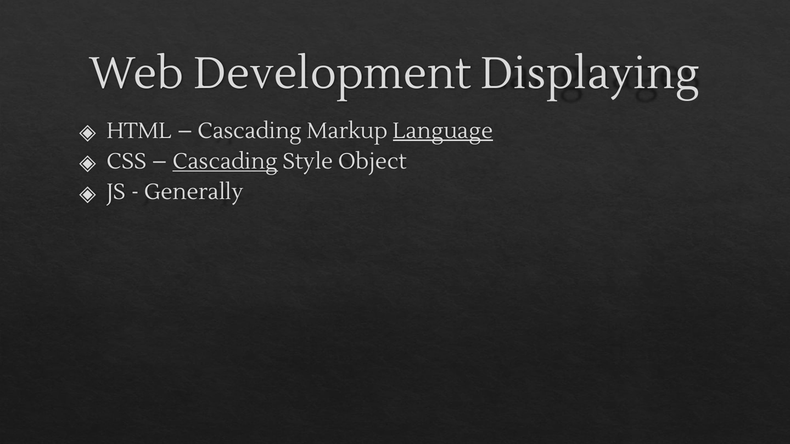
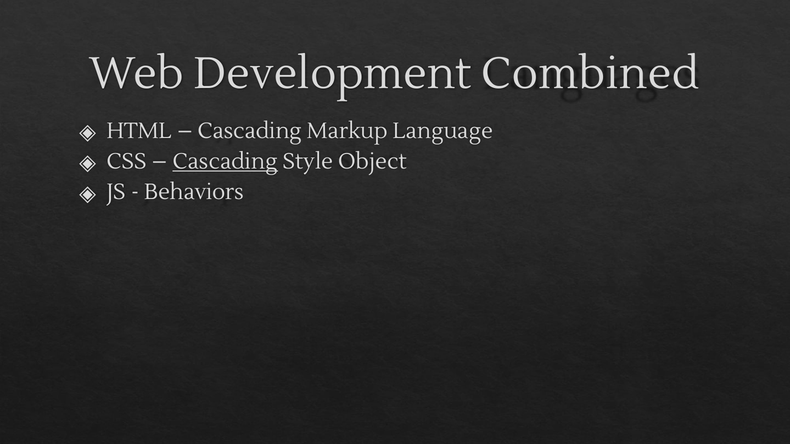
Displaying: Displaying -> Combined
Language underline: present -> none
Generally: Generally -> Behaviors
